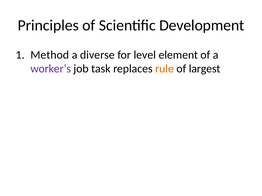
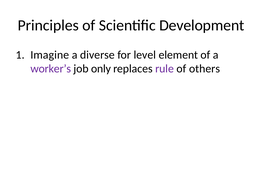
Method: Method -> Imagine
task: task -> only
rule colour: orange -> purple
largest: largest -> others
